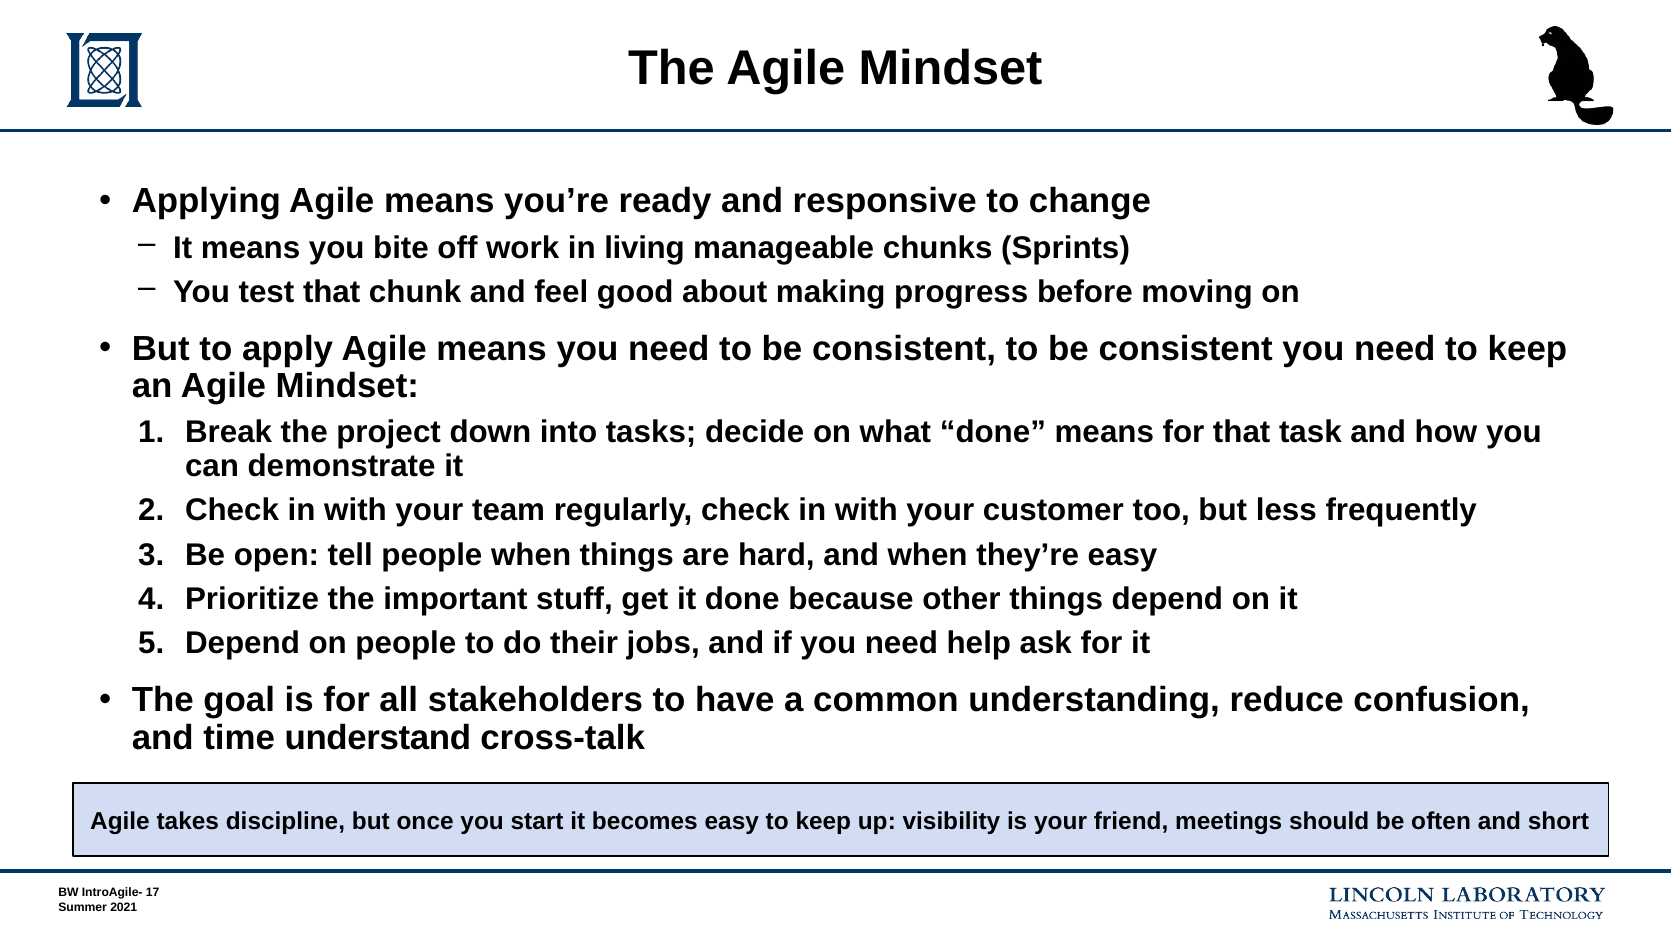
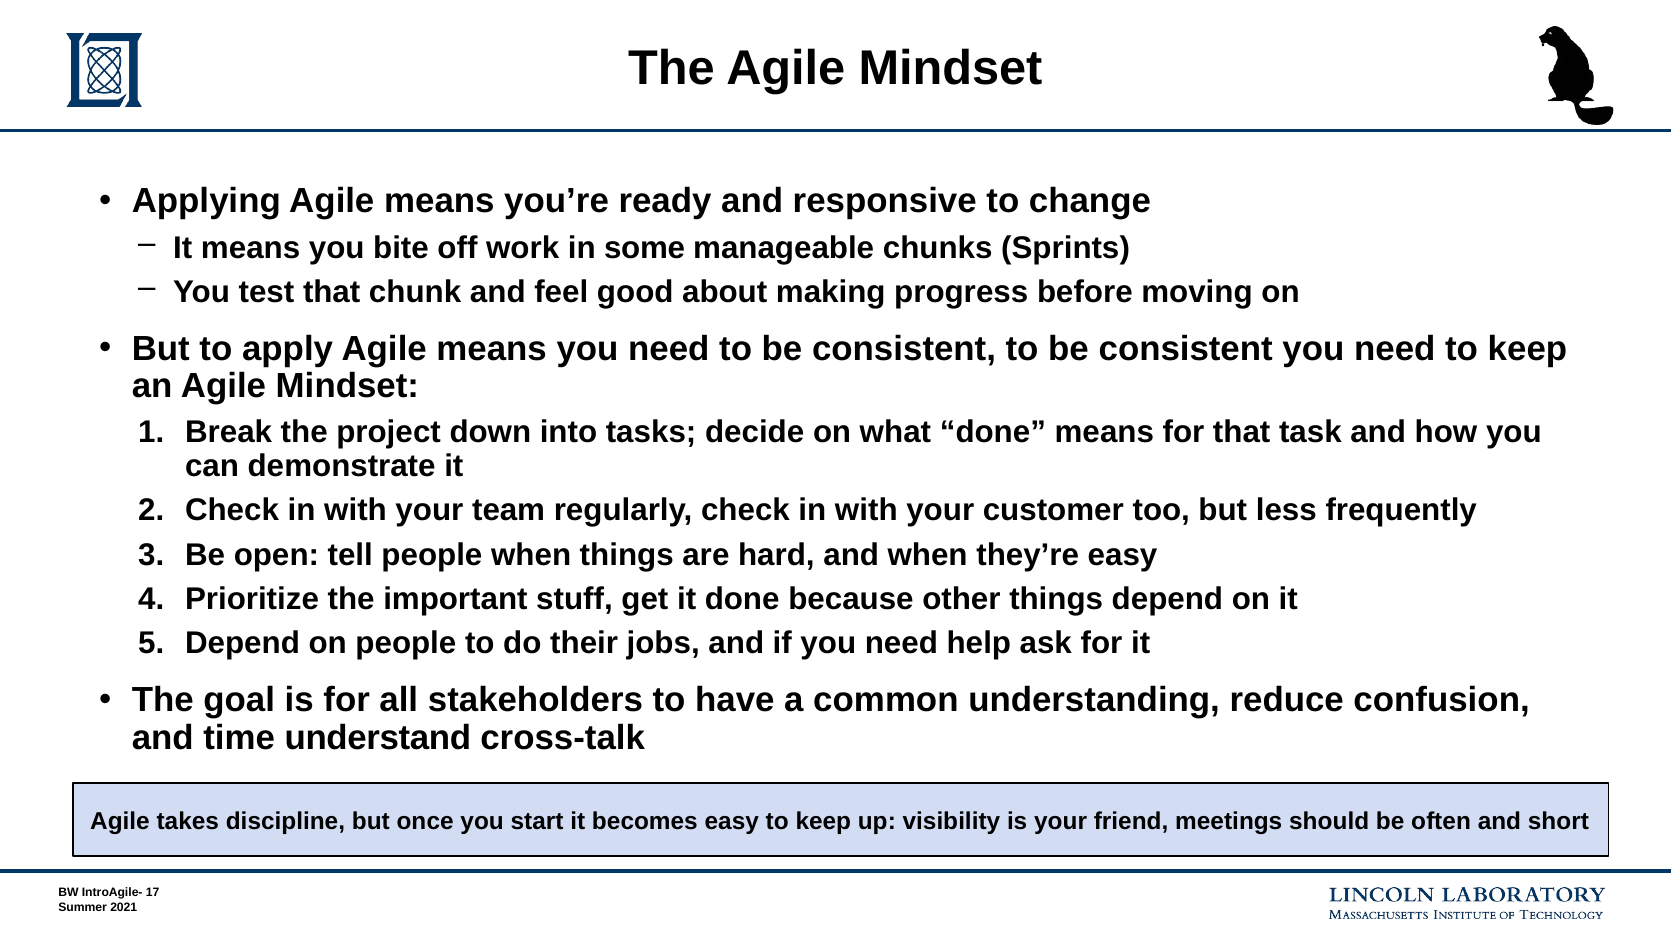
living: living -> some
